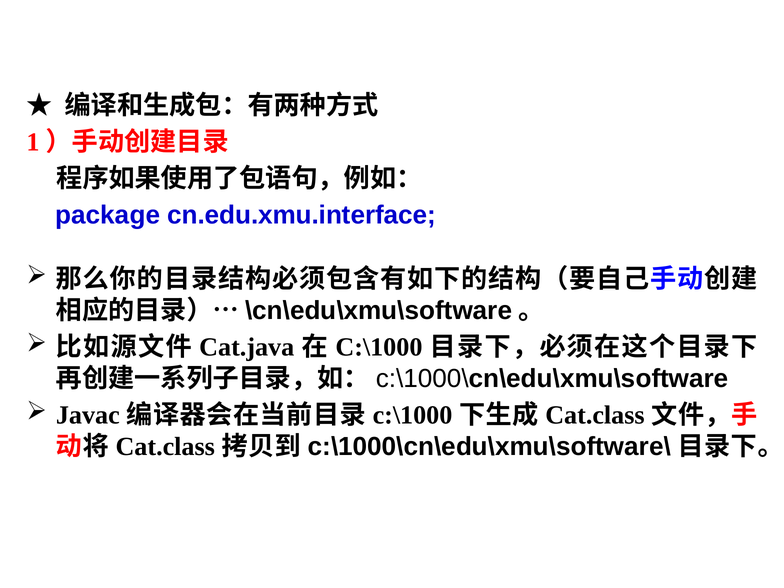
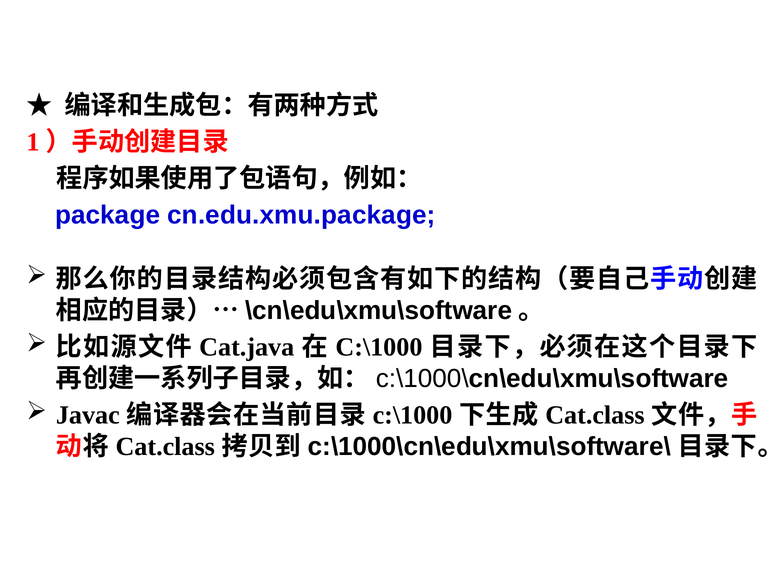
cn.edu.xmu.interface: cn.edu.xmu.interface -> cn.edu.xmu.package
